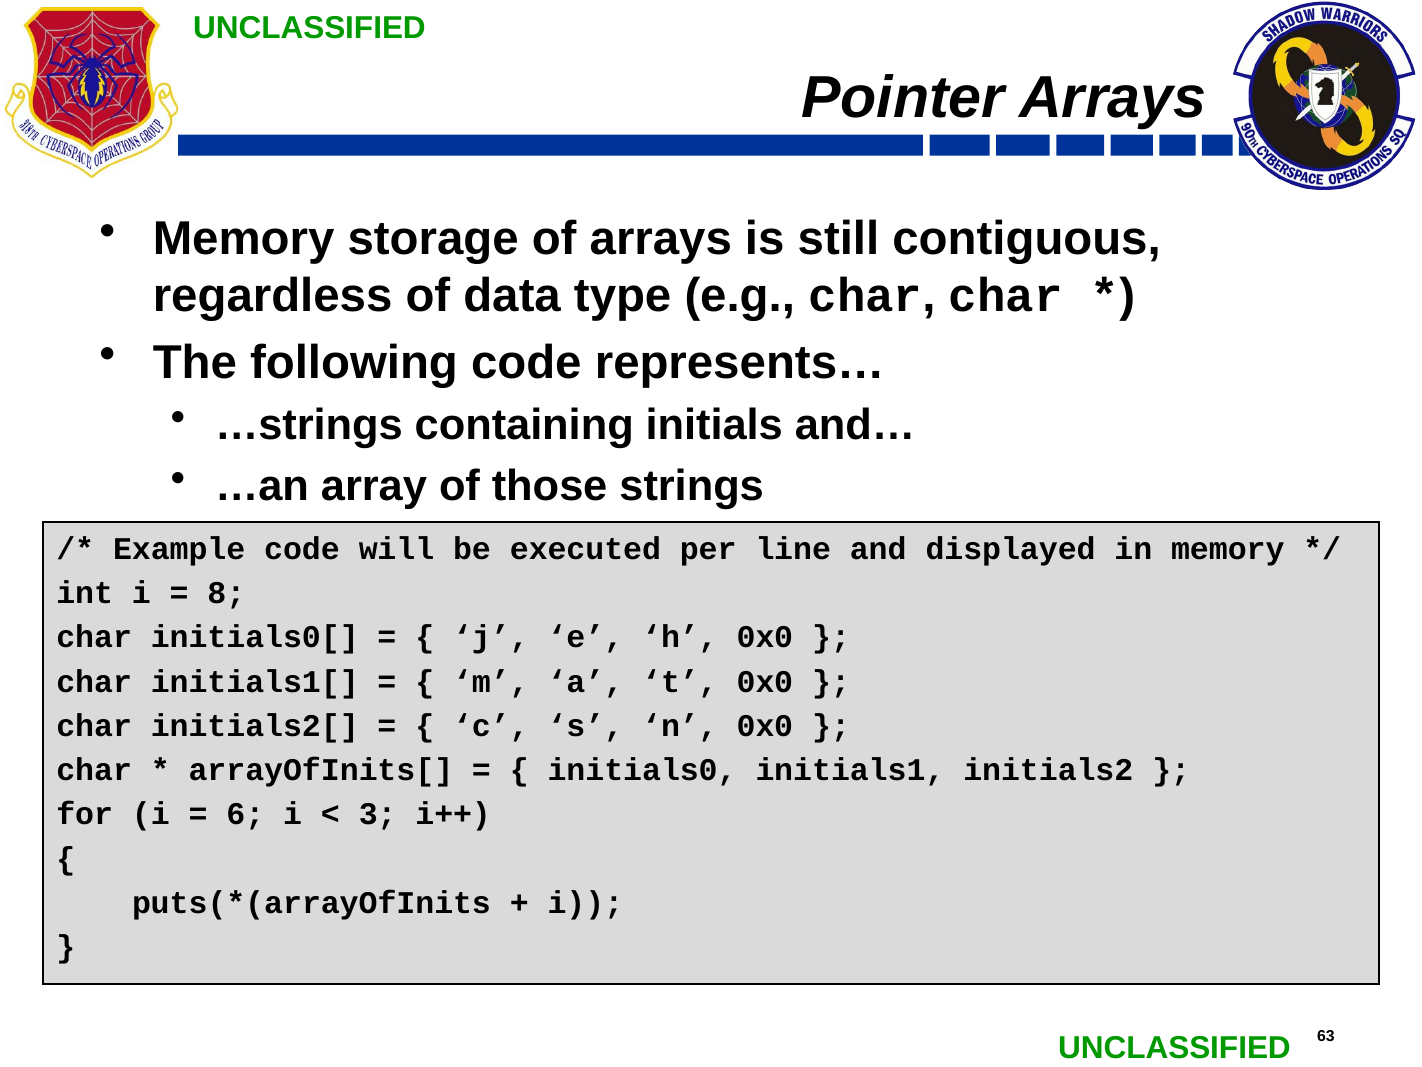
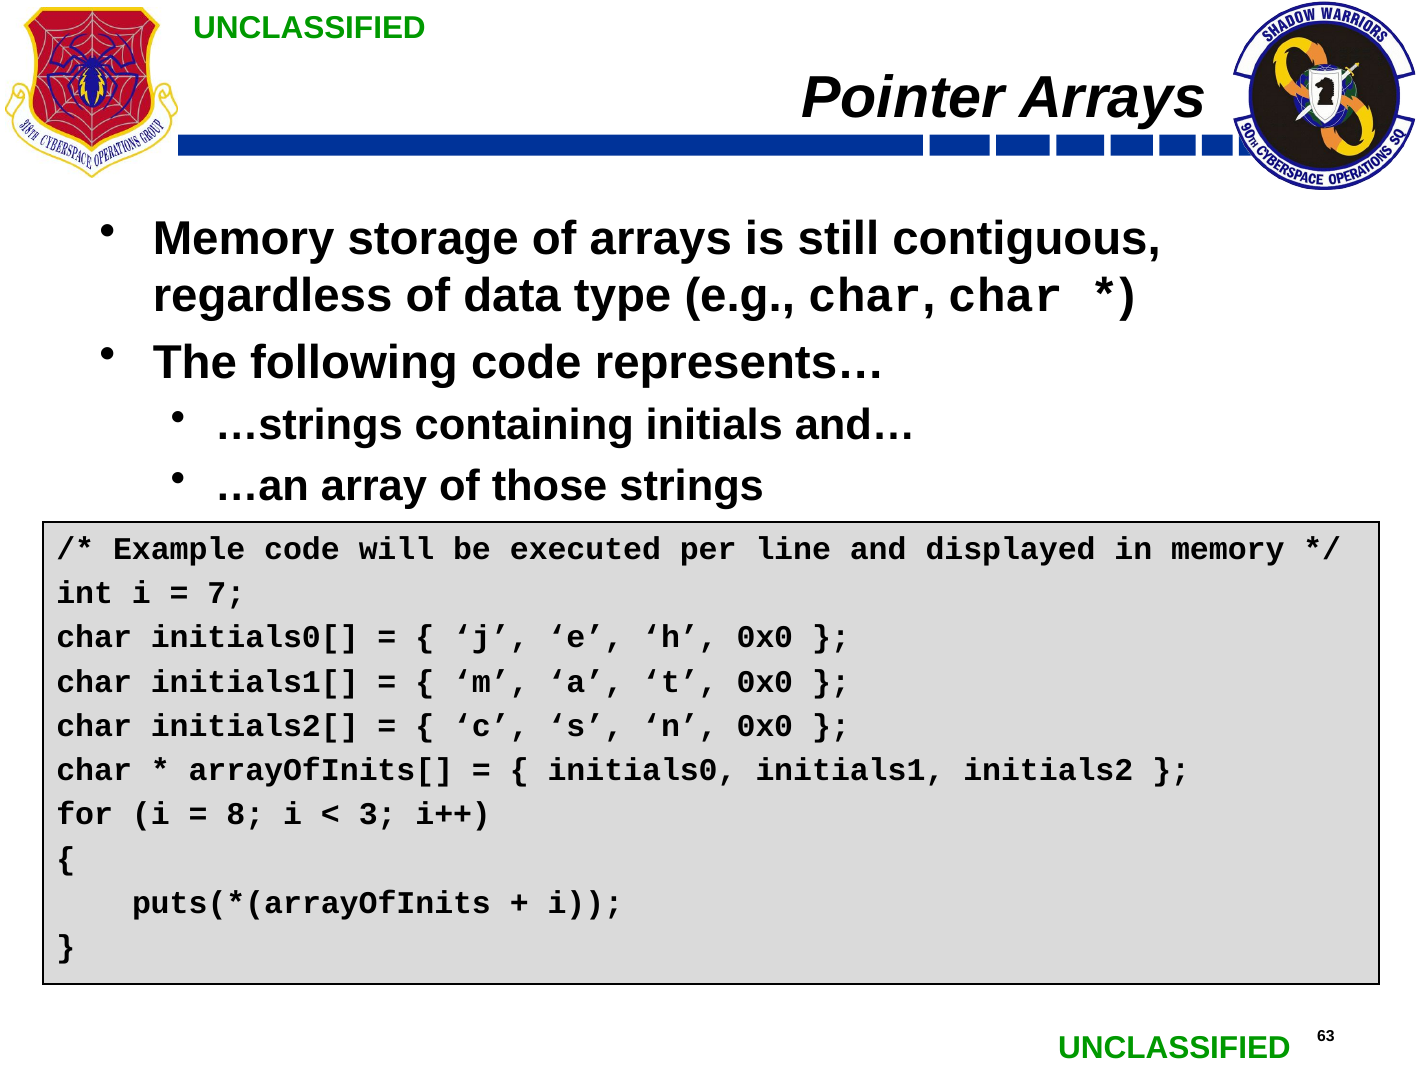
8: 8 -> 7
6: 6 -> 8
